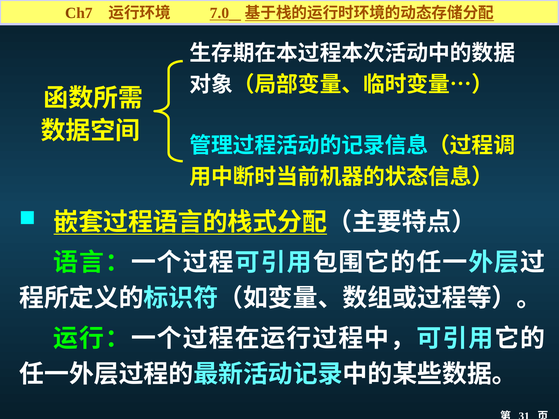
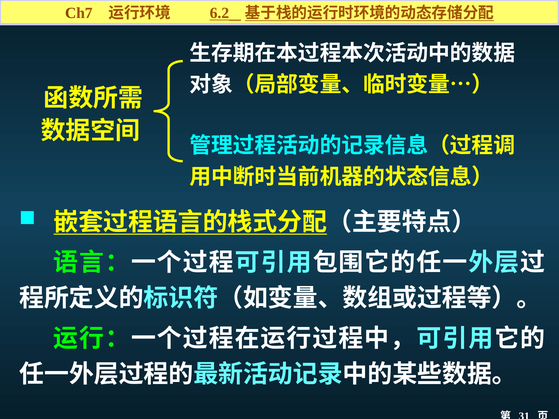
7.0: 7.0 -> 6.2
